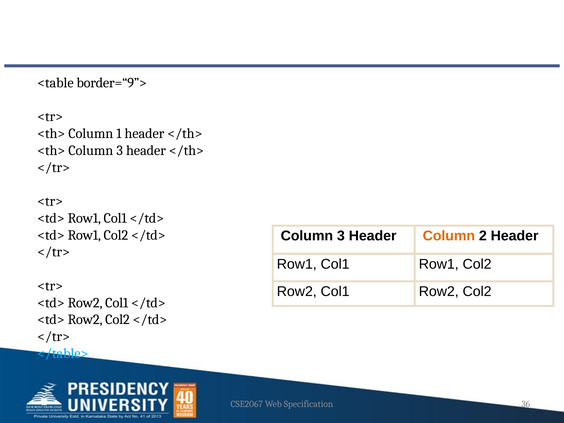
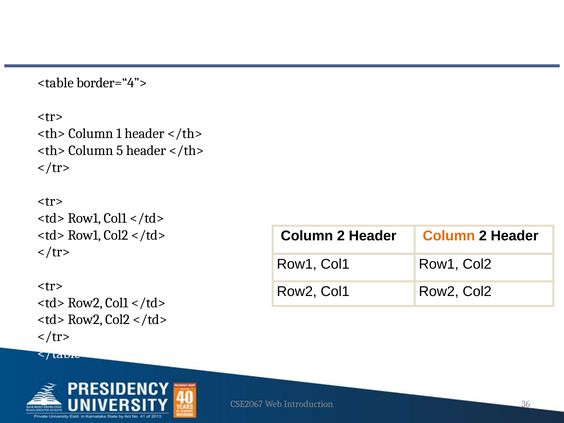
border=“9”>: border=“9”> -> border=“4”>
<th> Column 3: 3 -> 5
3 at (341, 236): 3 -> 2
</table> colour: light blue -> white
Specification: Specification -> Introduction
